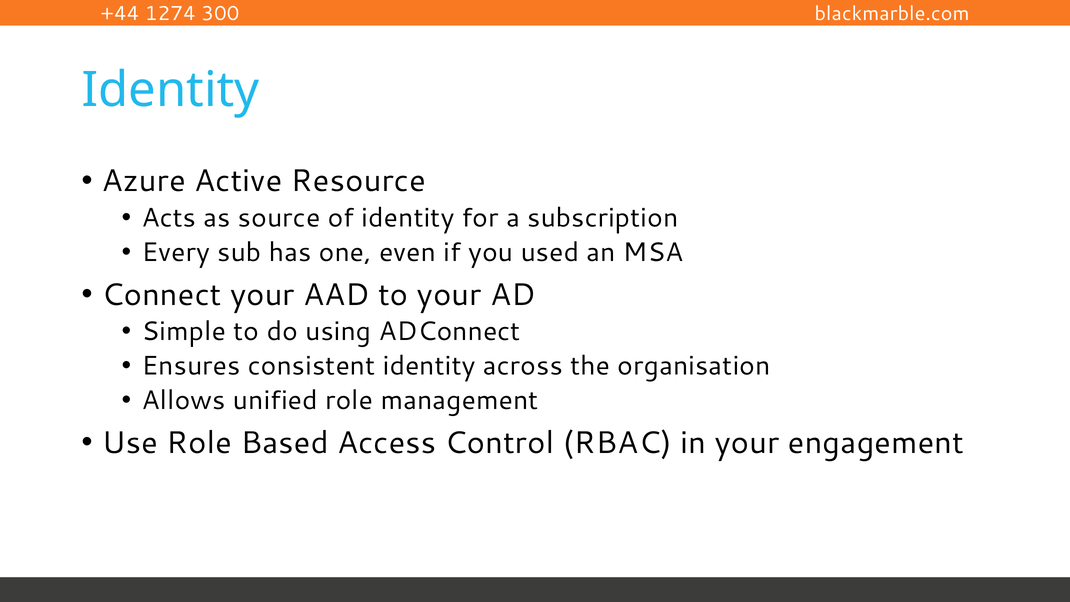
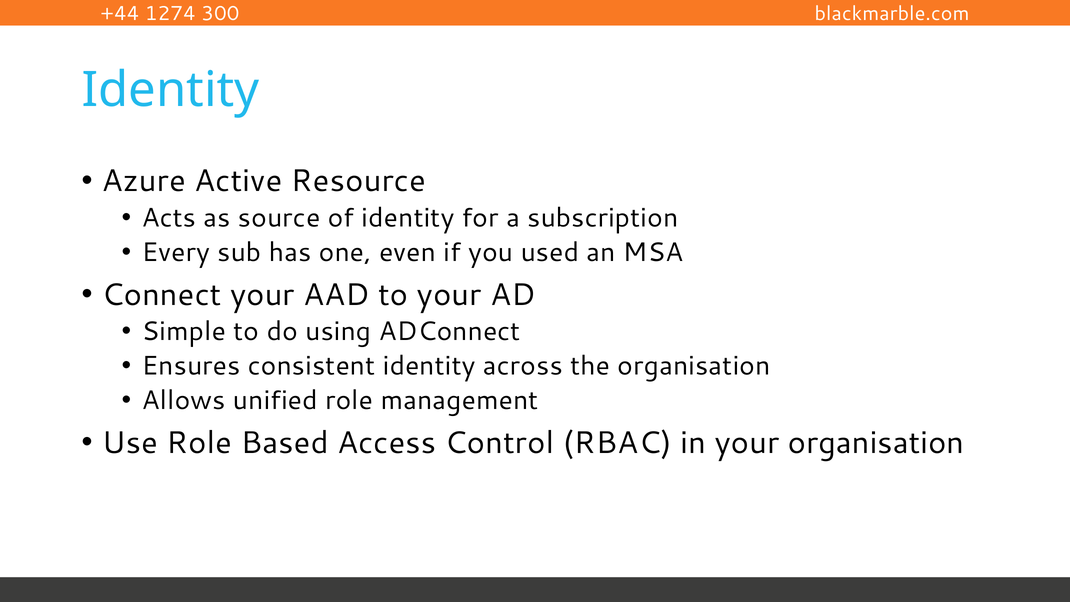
your engagement: engagement -> organisation
